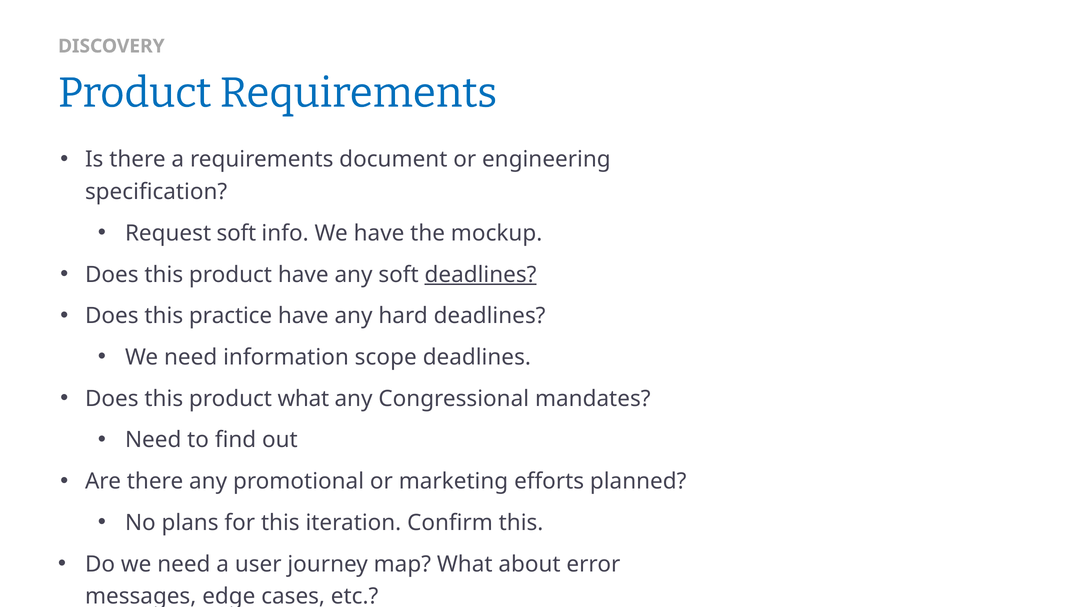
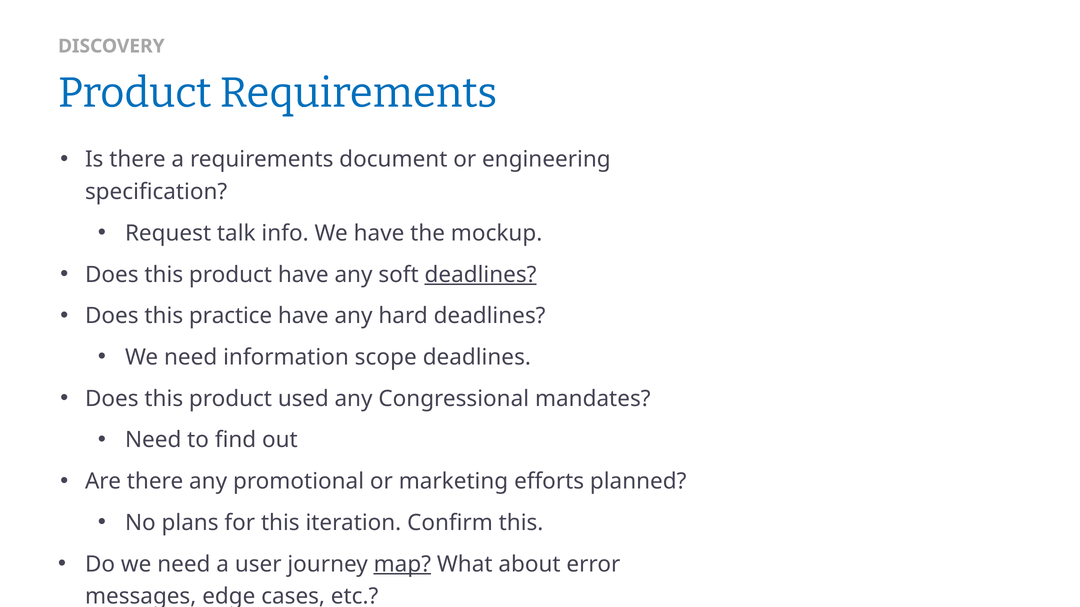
Request soft: soft -> talk
product what: what -> used
map underline: none -> present
